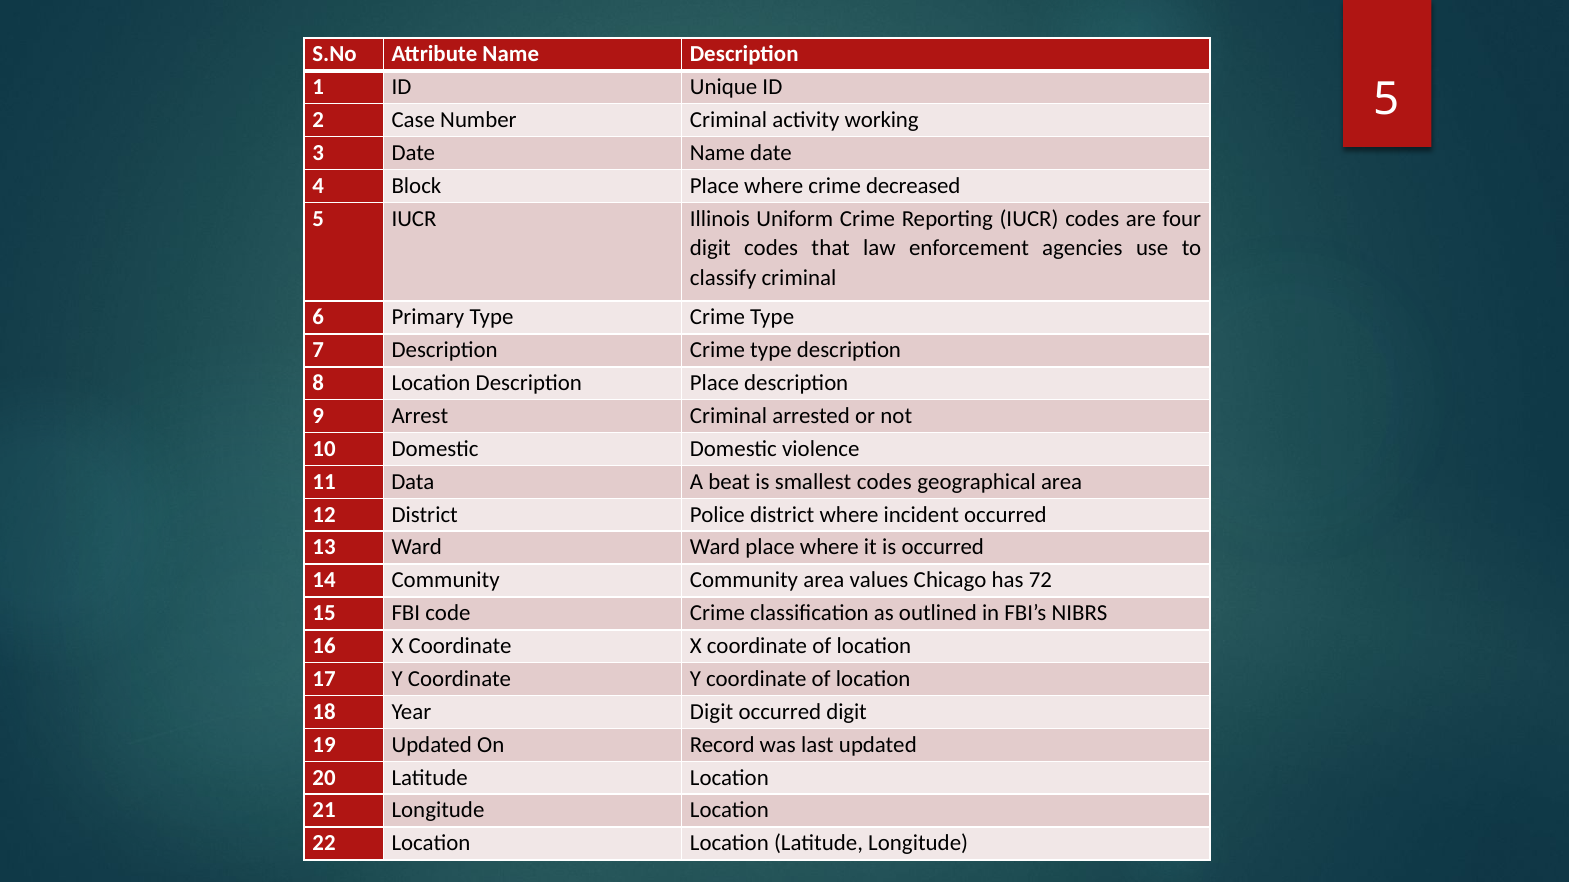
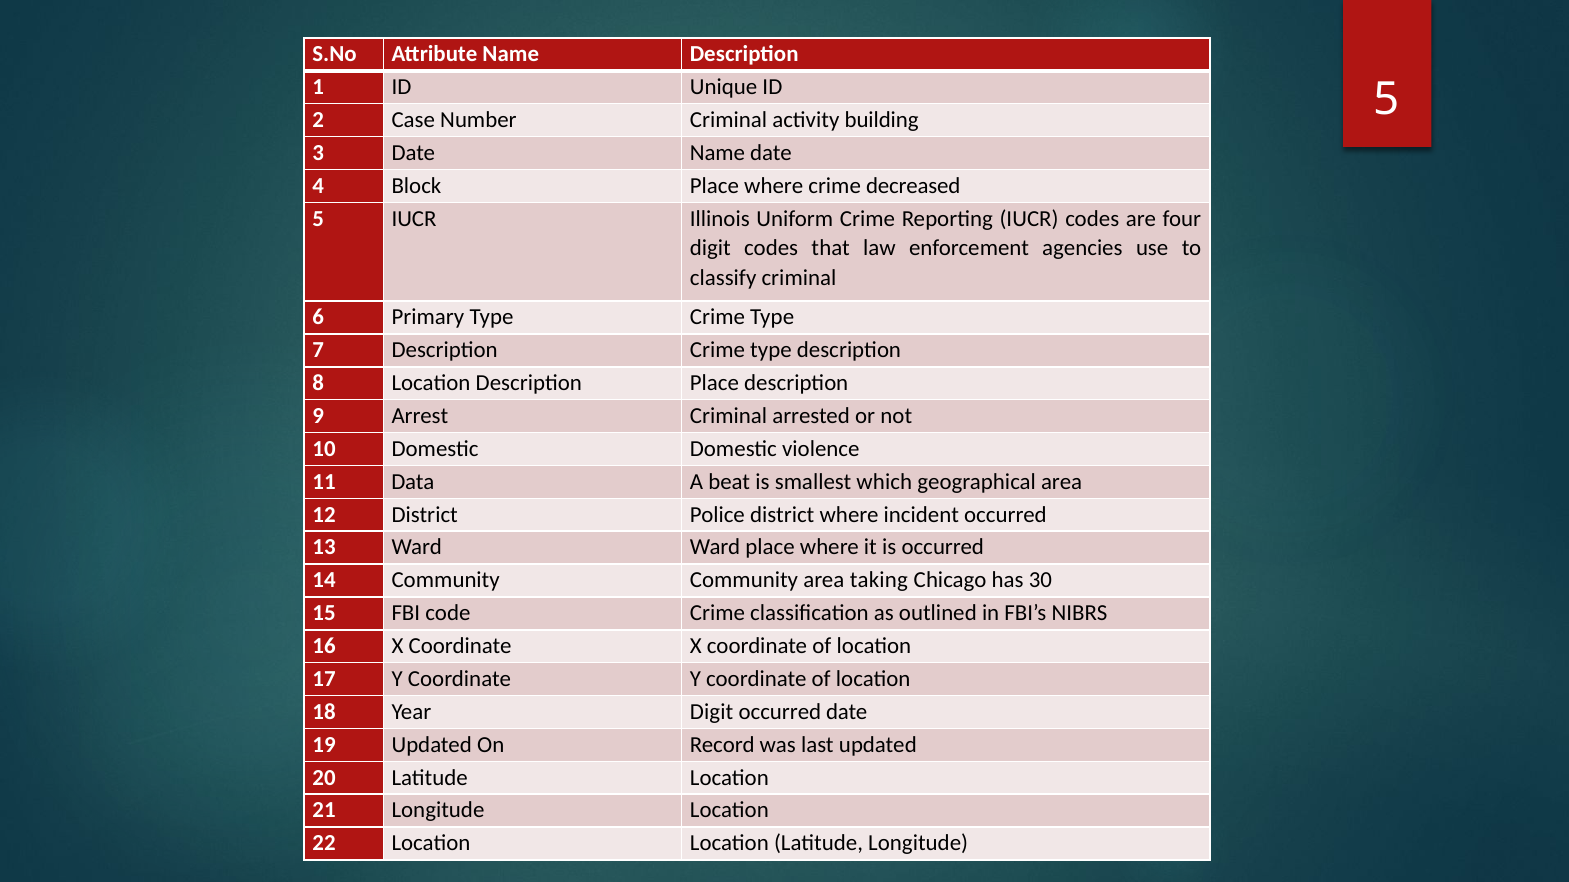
working: working -> building
smallest codes: codes -> which
values: values -> taking
72: 72 -> 30
occurred digit: digit -> date
